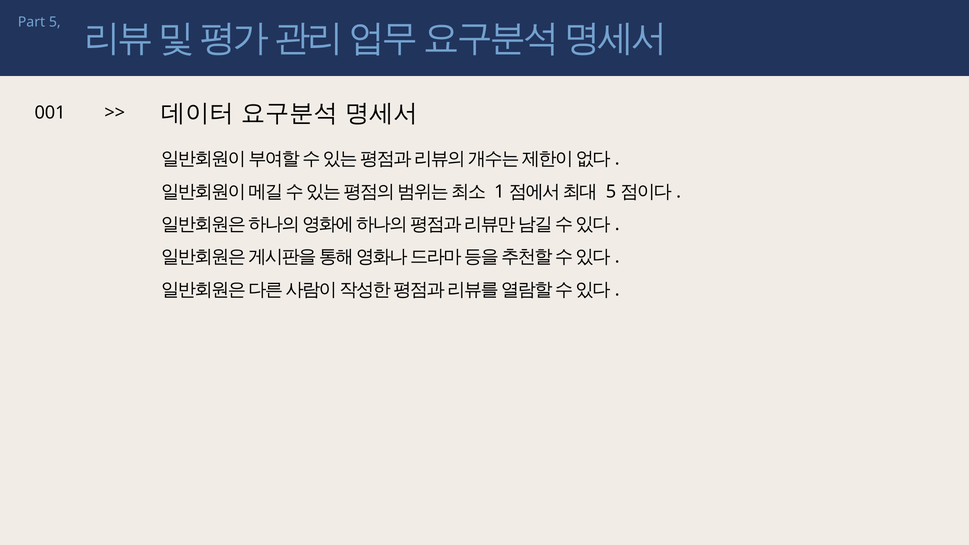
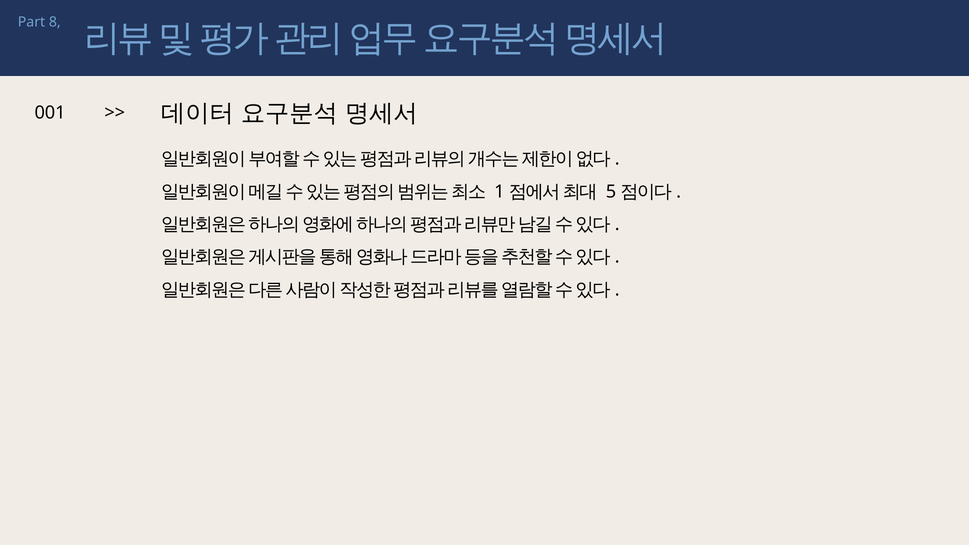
5: 5 -> 8
